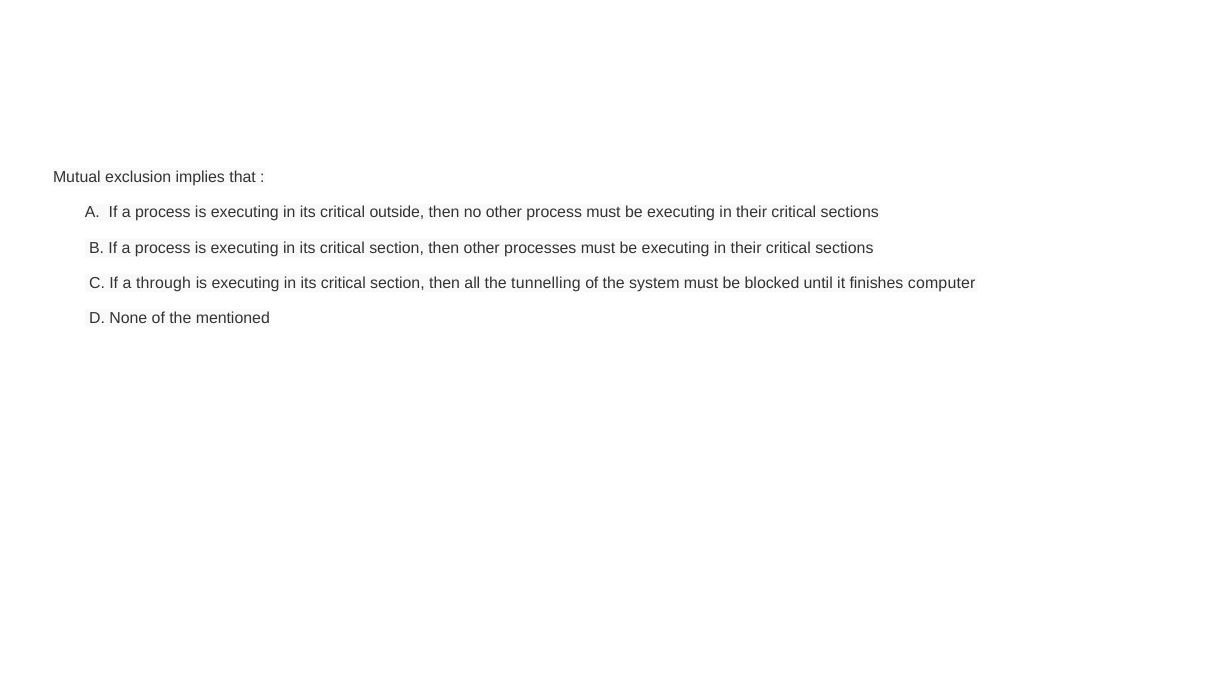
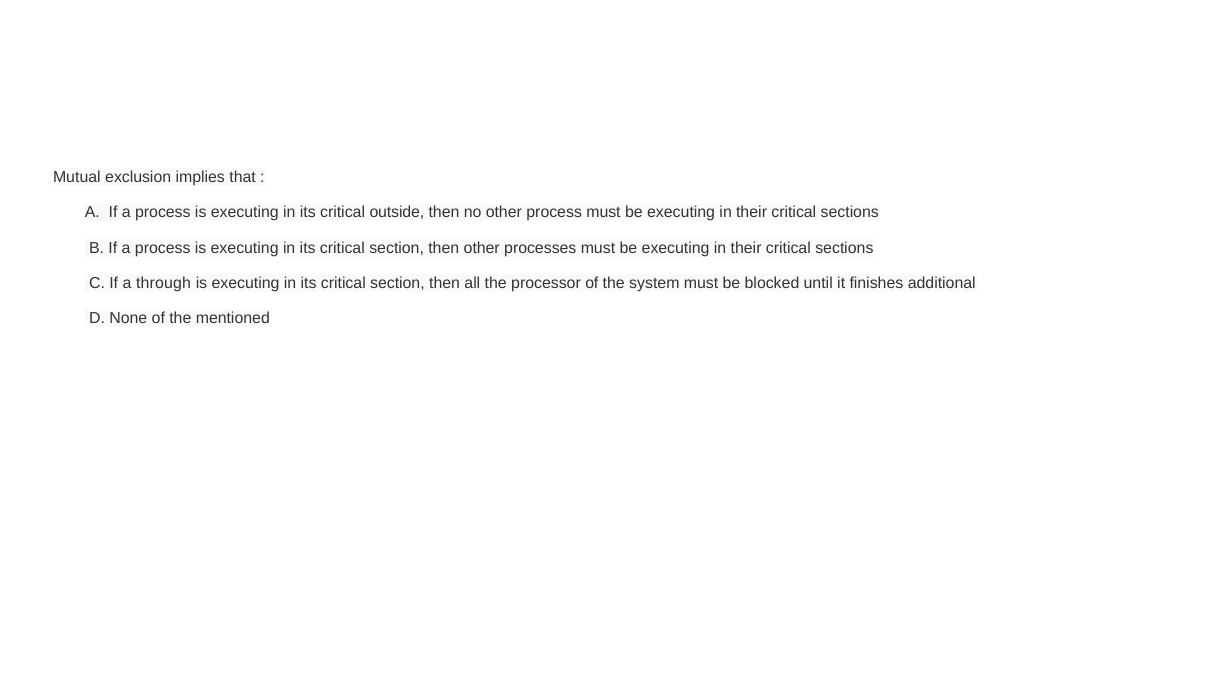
tunnelling: tunnelling -> processor
computer: computer -> additional
